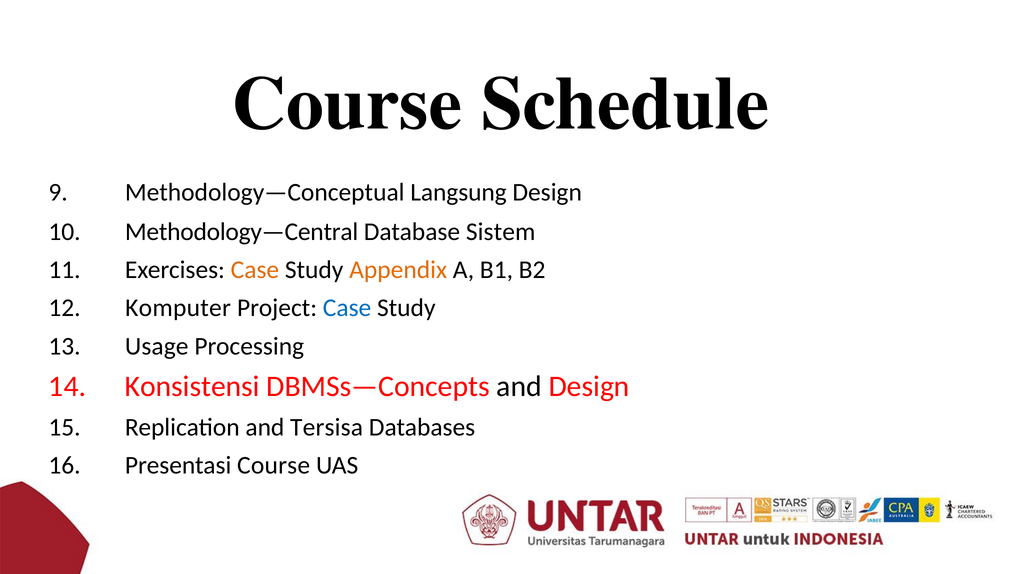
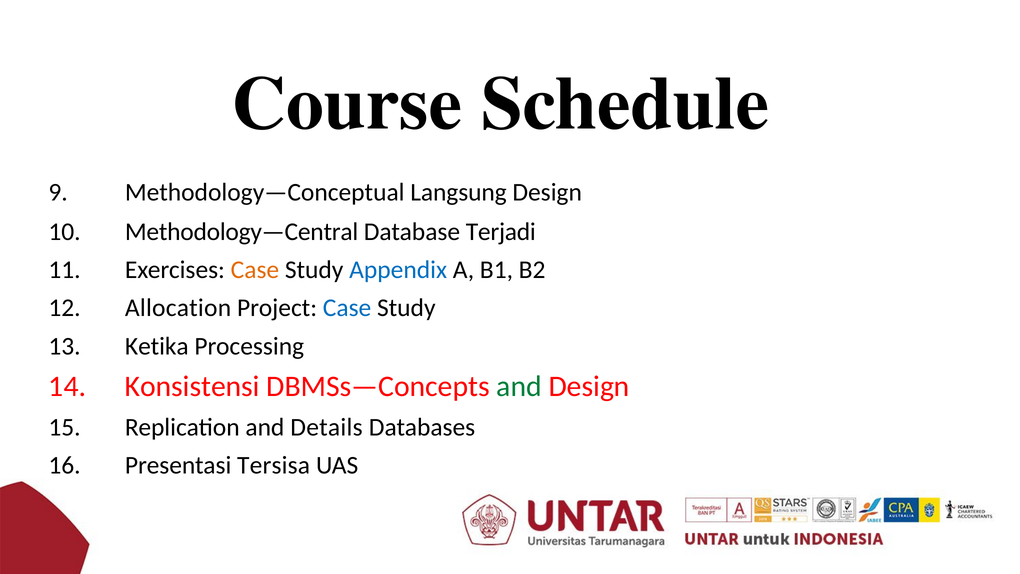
Sistem: Sistem -> Terjadi
Appendix colour: orange -> blue
Komputer: Komputer -> Allocation
Usage: Usage -> Ketika
and at (519, 386) colour: black -> green
Tersisa: Tersisa -> Details
Presentasi Course: Course -> Tersisa
